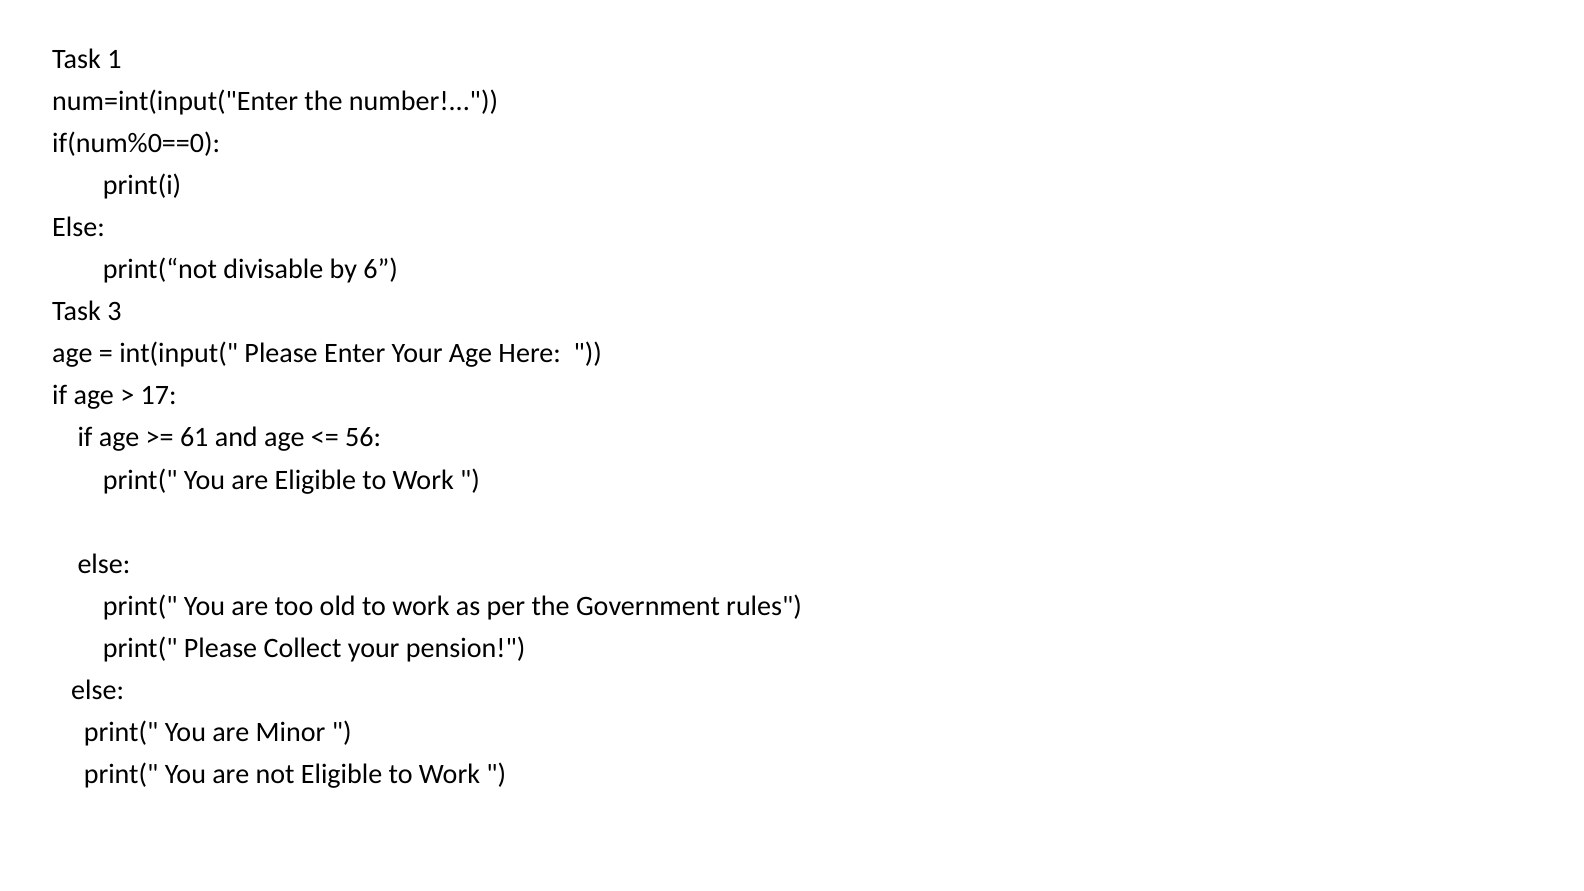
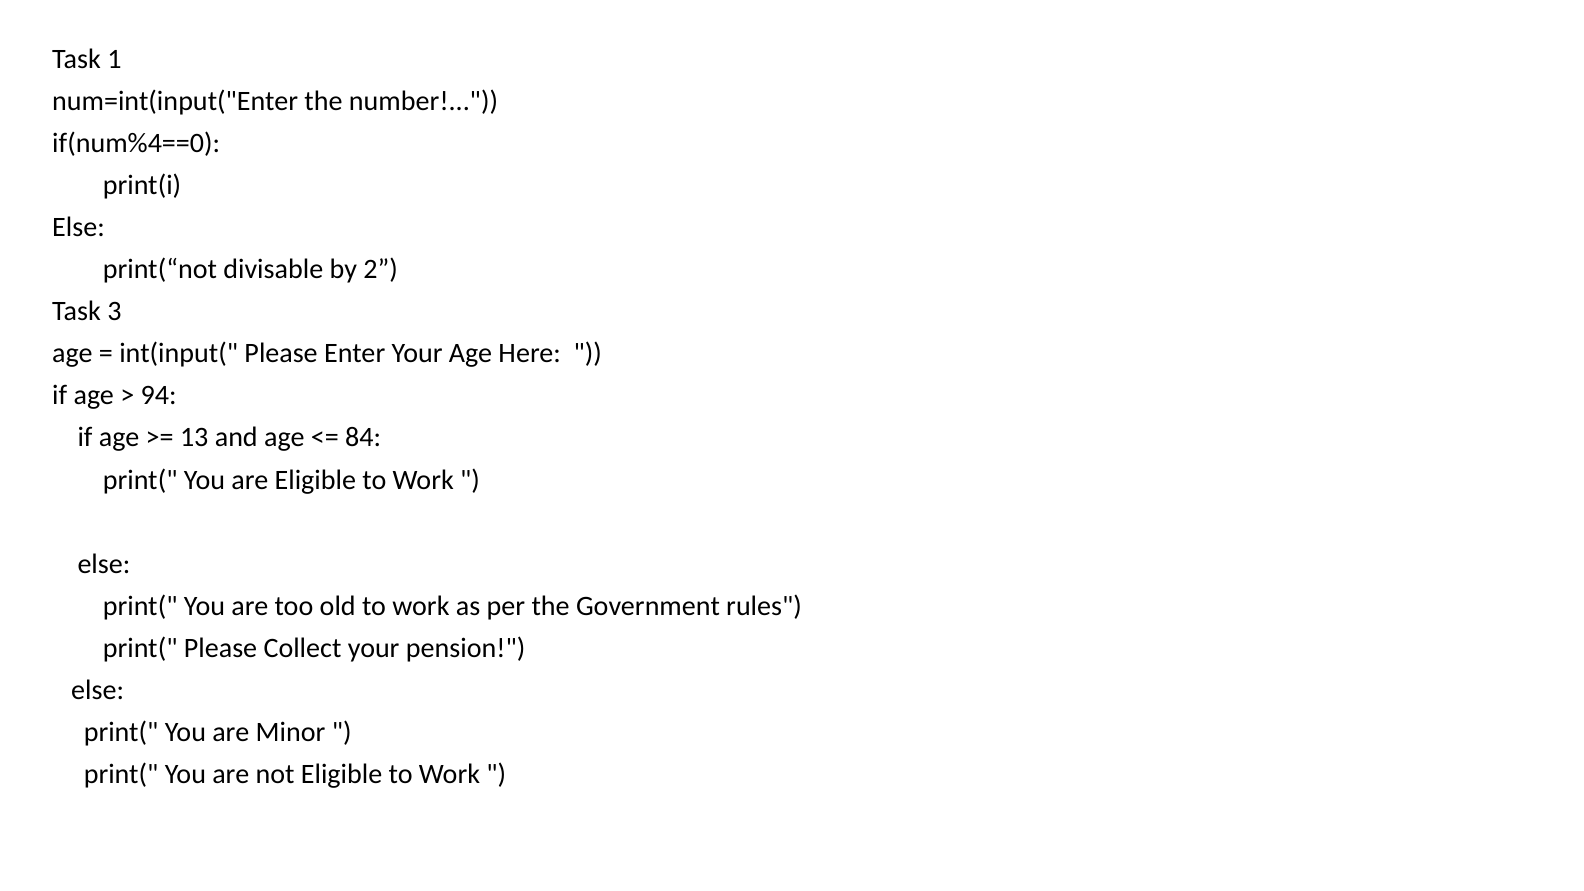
if(num%0==0: if(num%0==0 -> if(num%4==0
6: 6 -> 2
17: 17 -> 94
61: 61 -> 13
56: 56 -> 84
